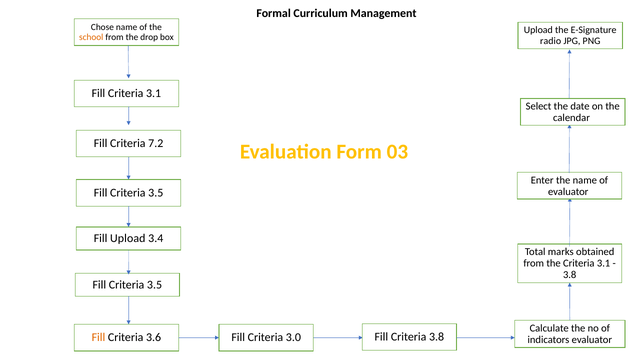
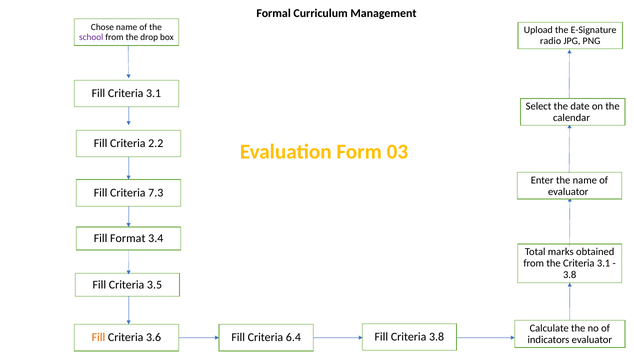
school colour: orange -> purple
7.2: 7.2 -> 2.2
3.5 at (156, 193): 3.5 -> 7.3
Fill Upload: Upload -> Format
3.0: 3.0 -> 6.4
